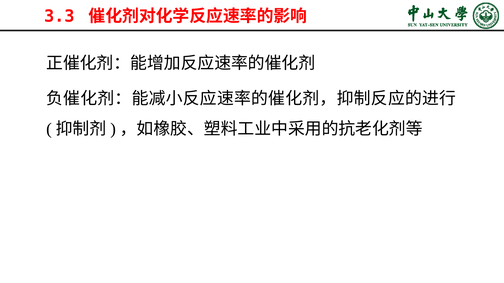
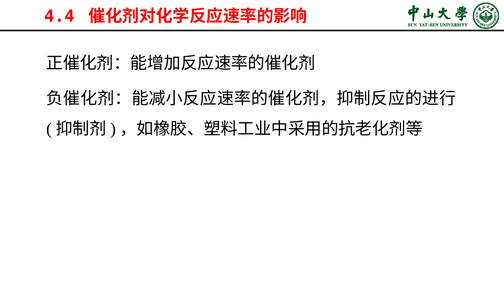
3.3: 3.3 -> 4.4
